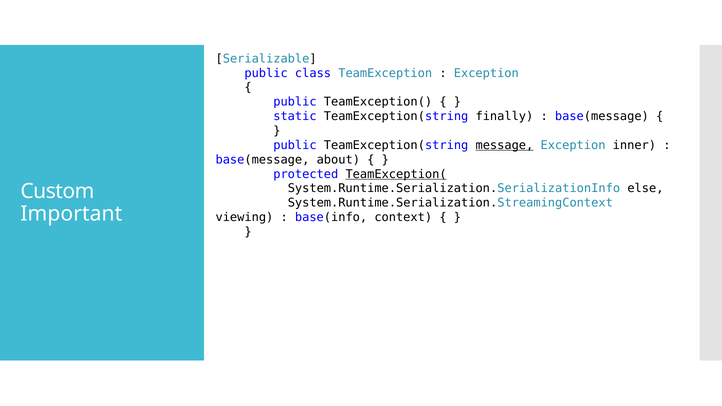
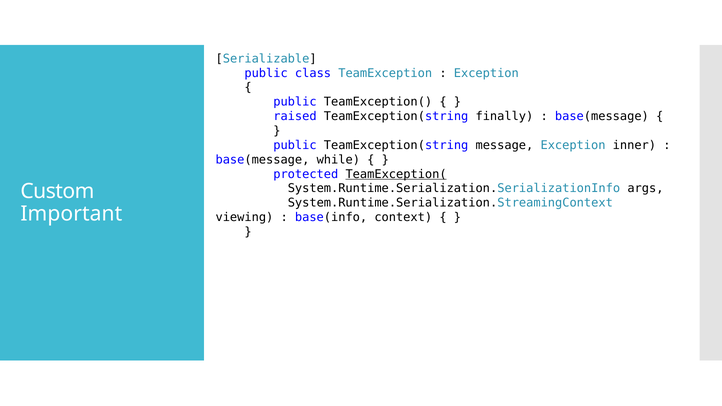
static: static -> raised
message underline: present -> none
about: about -> while
else: else -> args
